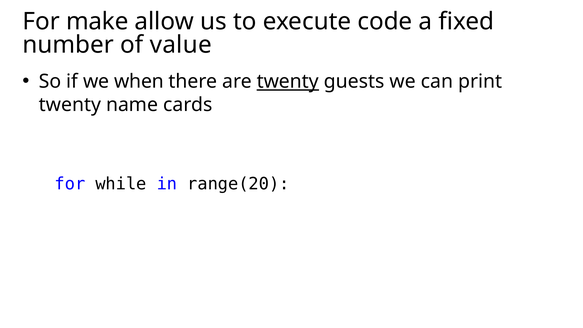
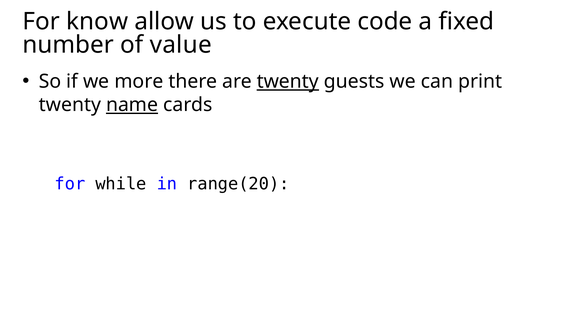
make: make -> know
when: when -> more
name underline: none -> present
